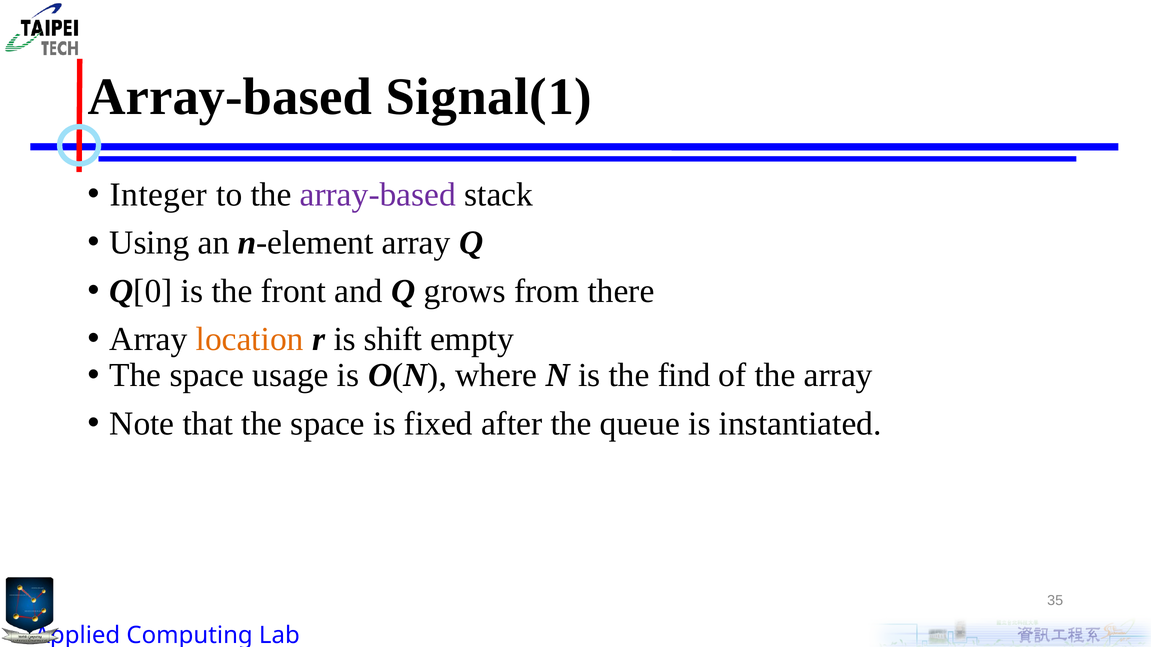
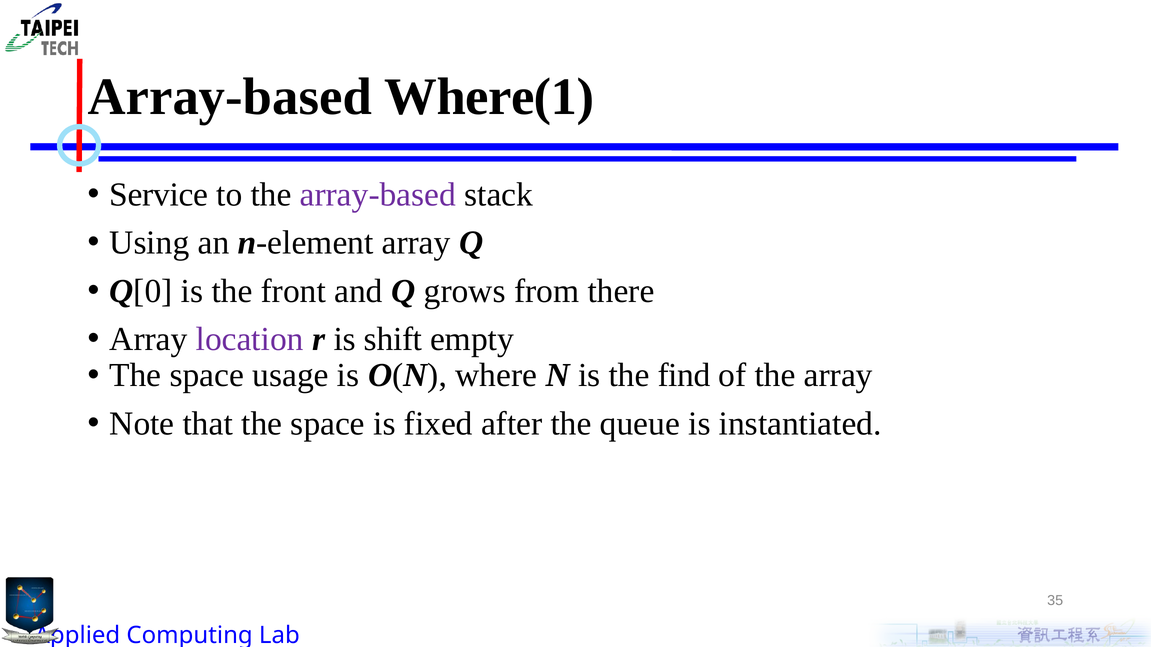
Signal(1: Signal(1 -> Where(1
Integer: Integer -> Service
location colour: orange -> purple
